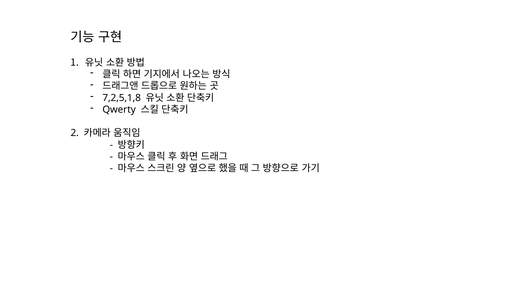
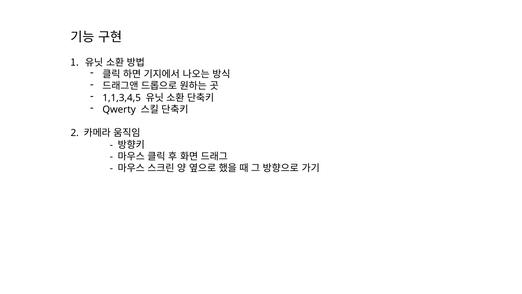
7,2,5,1,8: 7,2,5,1,8 -> 1,1,3,4,5
